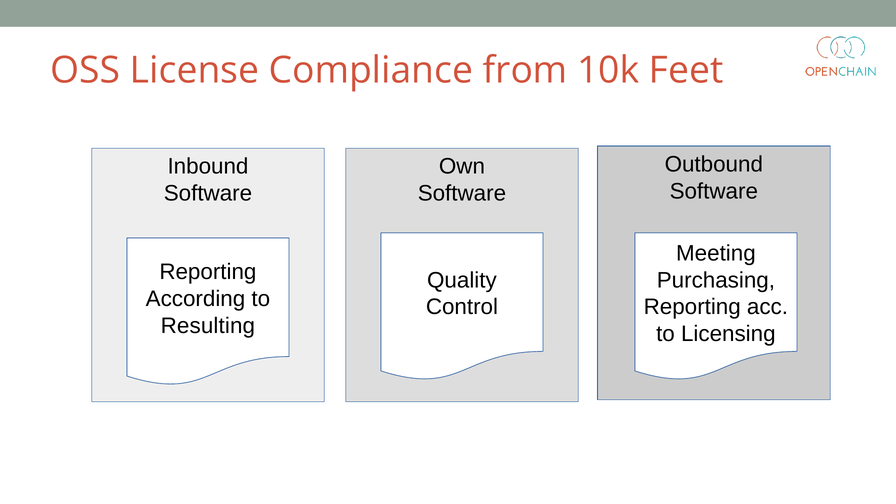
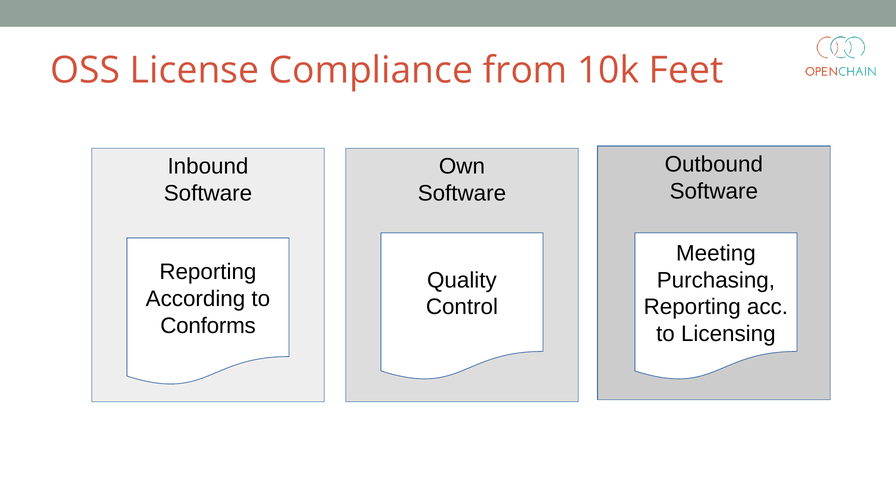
Resulting: Resulting -> Conforms
